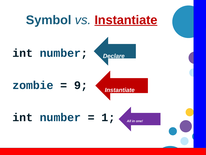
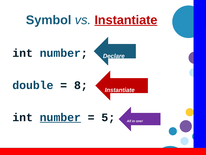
zombie: zombie -> double
9: 9 -> 8
number at (60, 117) underline: none -> present
1: 1 -> 5
